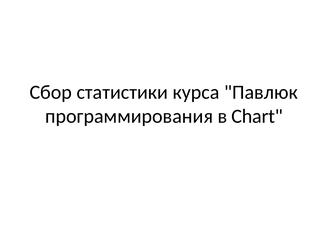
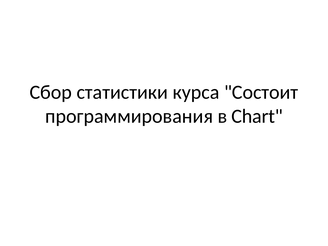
Павлюк: Павлюк -> Состоит
